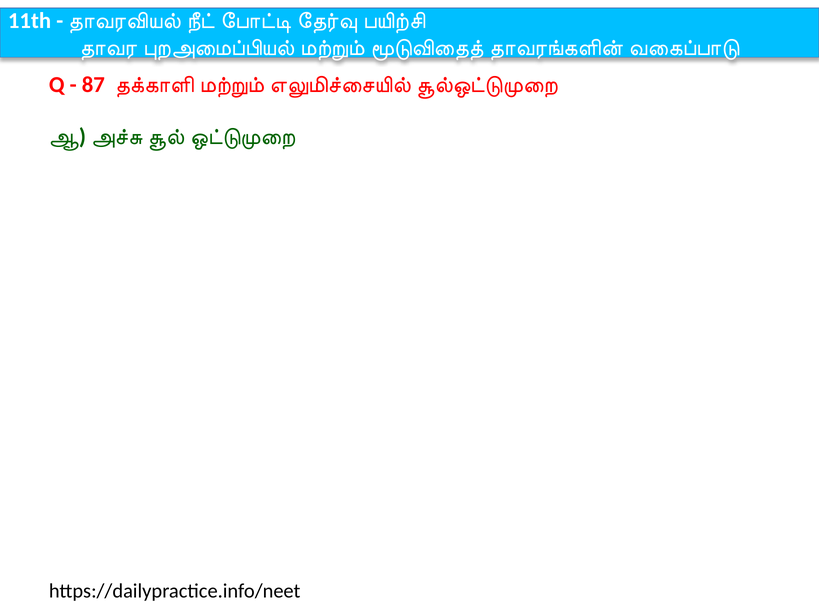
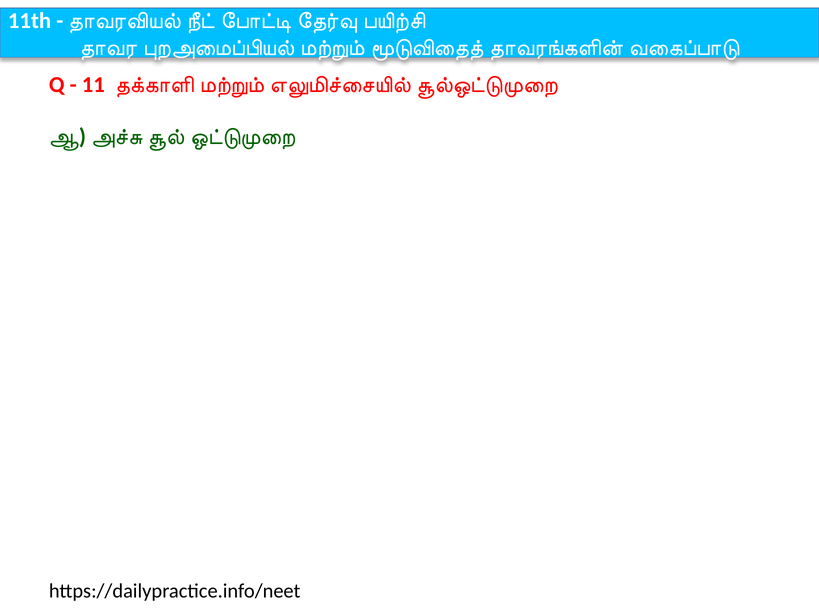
87: 87 -> 11
